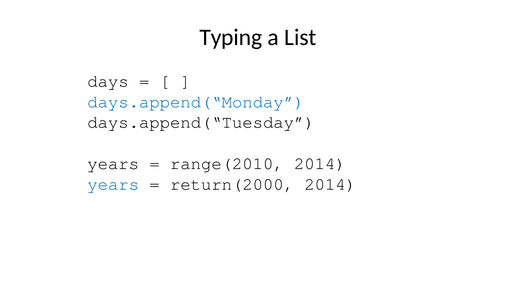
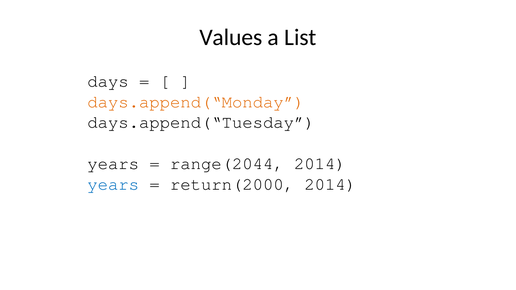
Typing: Typing -> Values
days.append(“Monday colour: blue -> orange
range(2010: range(2010 -> range(2044
